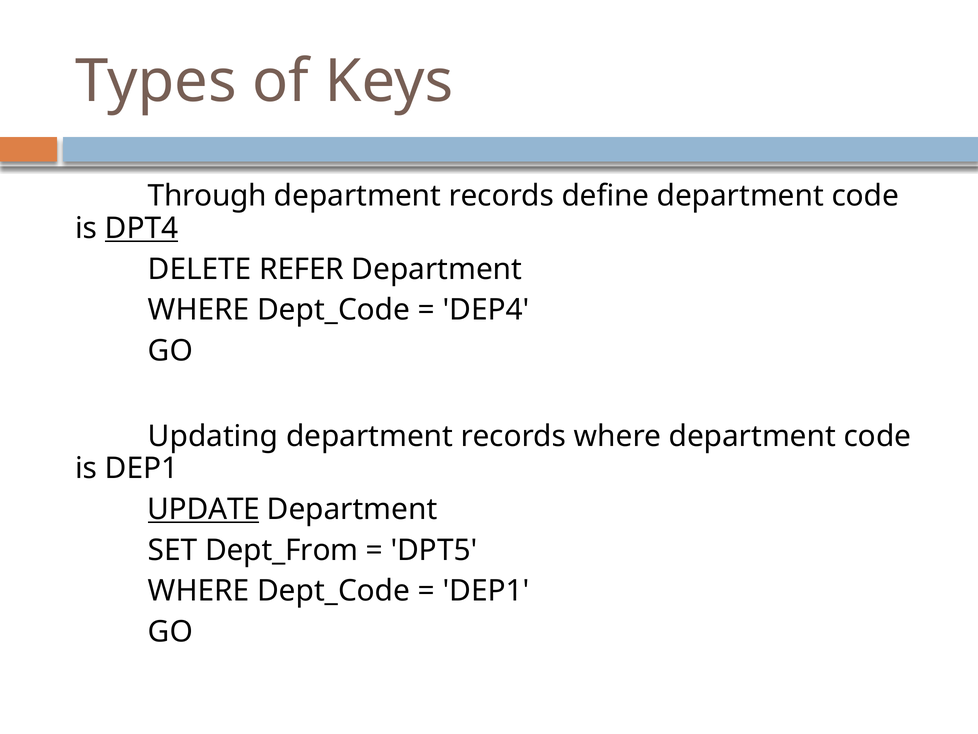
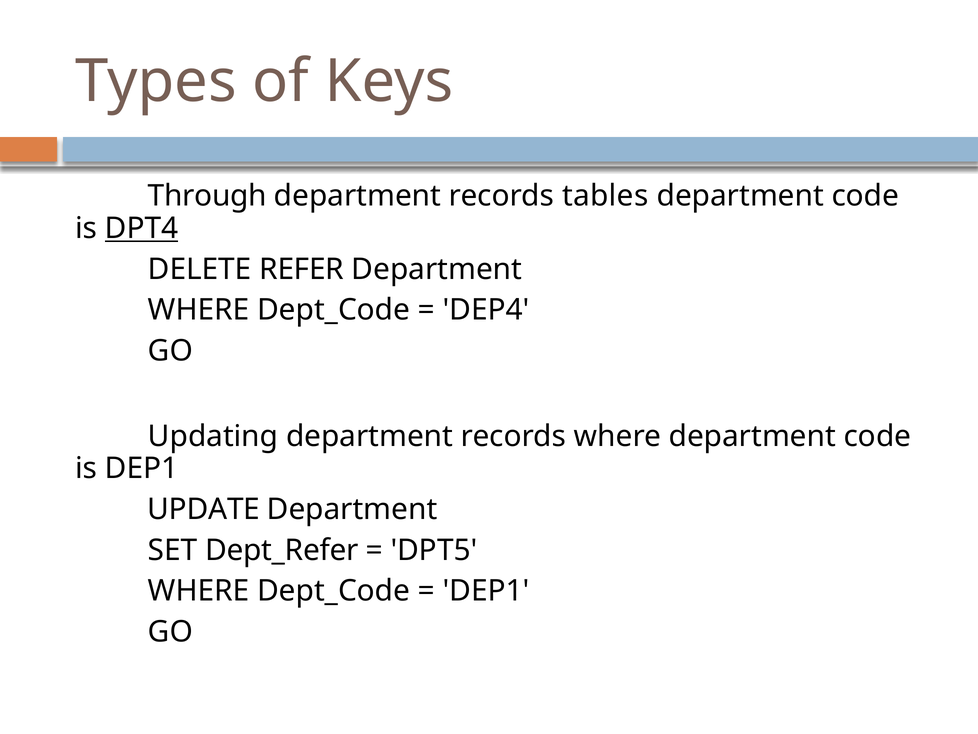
define: define -> tables
UPDATE underline: present -> none
Dept_From: Dept_From -> Dept_Refer
